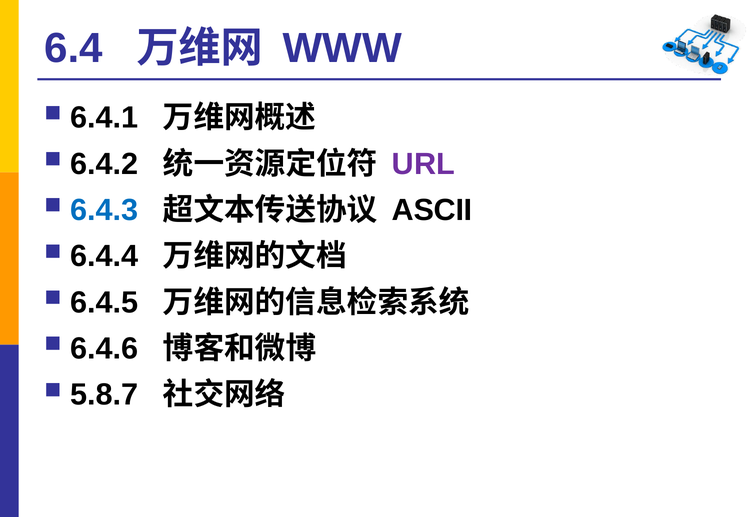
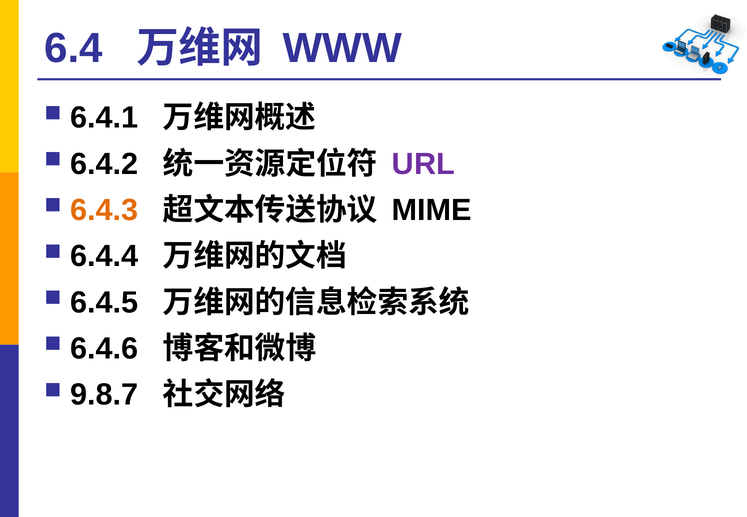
6.4.3 colour: blue -> orange
ASCII: ASCII -> MIME
5.8.7: 5.8.7 -> 9.8.7
